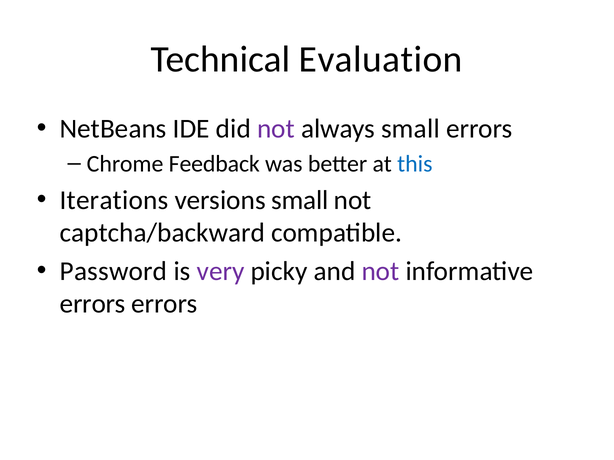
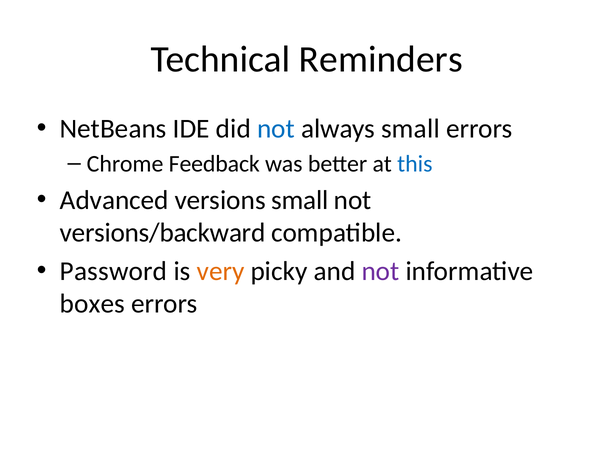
Evaluation: Evaluation -> Reminders
not at (276, 129) colour: purple -> blue
Iterations: Iterations -> Advanced
captcha/backward: captcha/backward -> versions/backward
very colour: purple -> orange
errors at (93, 304): errors -> boxes
